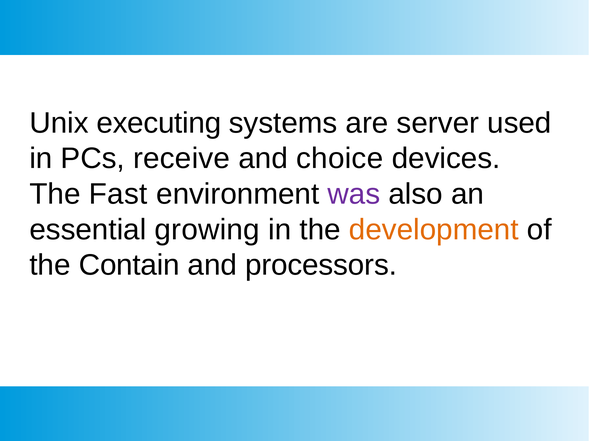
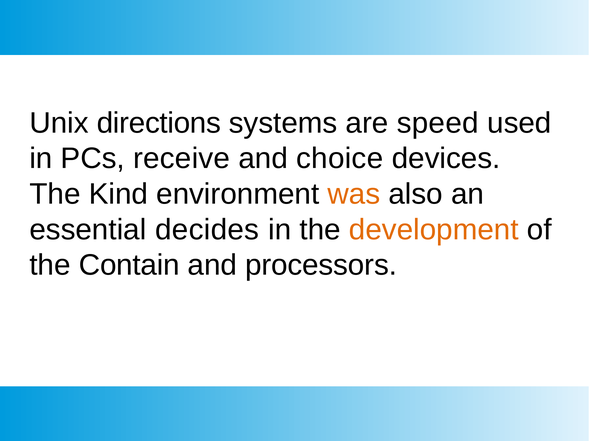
executing: executing -> directions
server: server -> speed
Fast: Fast -> Kind
was colour: purple -> orange
growing: growing -> decides
